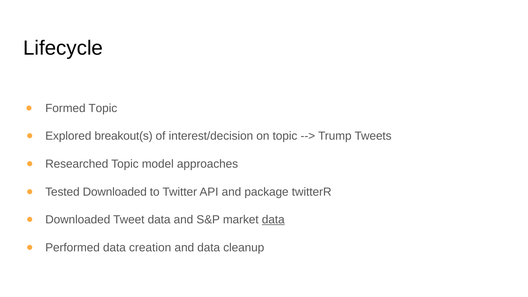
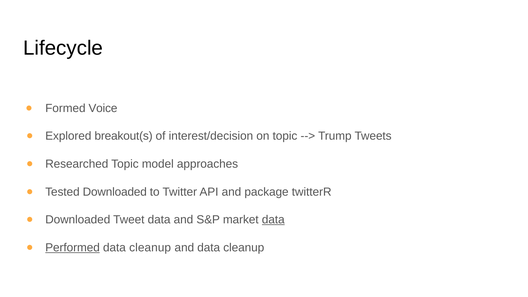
Formed Topic: Topic -> Voice
Performed underline: none -> present
creation at (150, 248): creation -> cleanup
